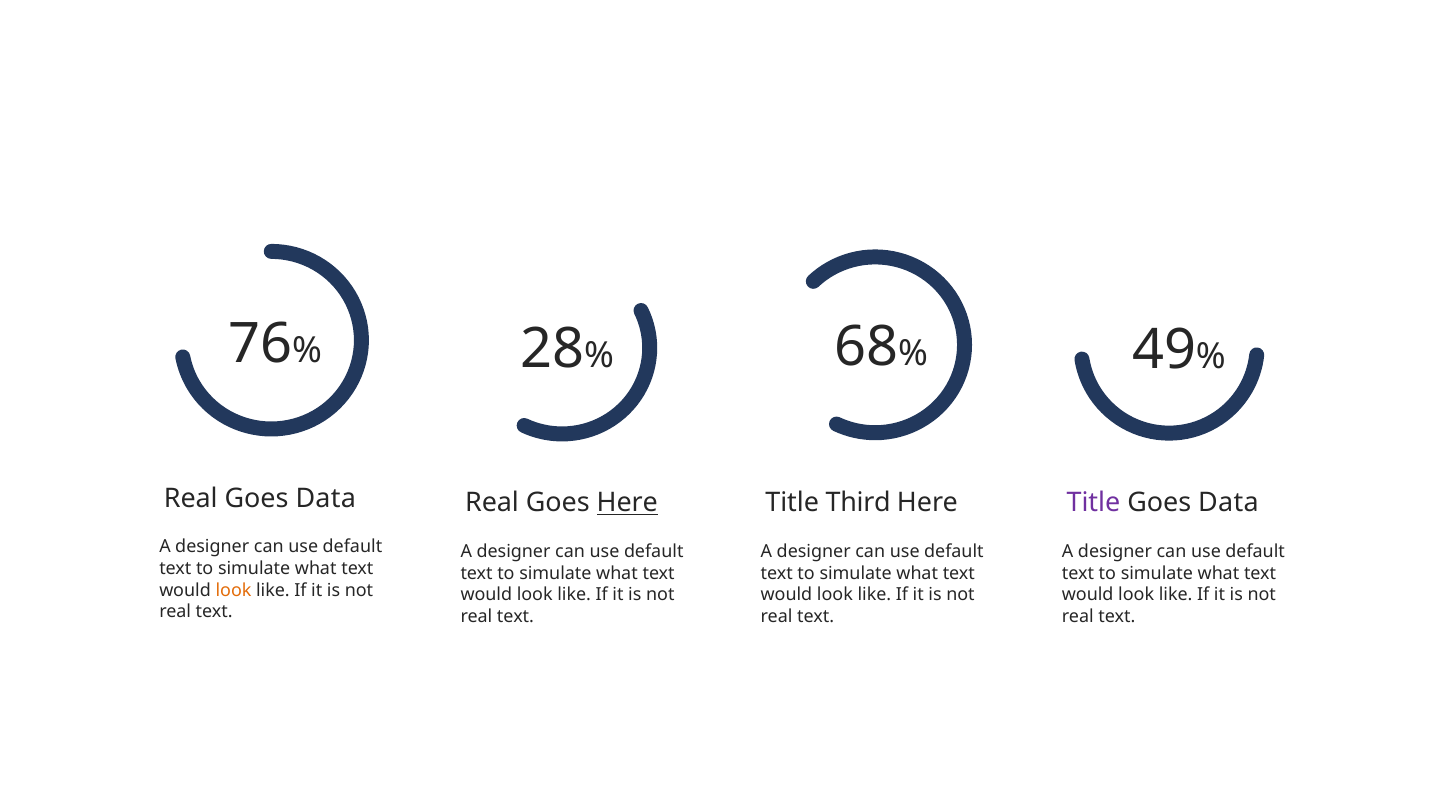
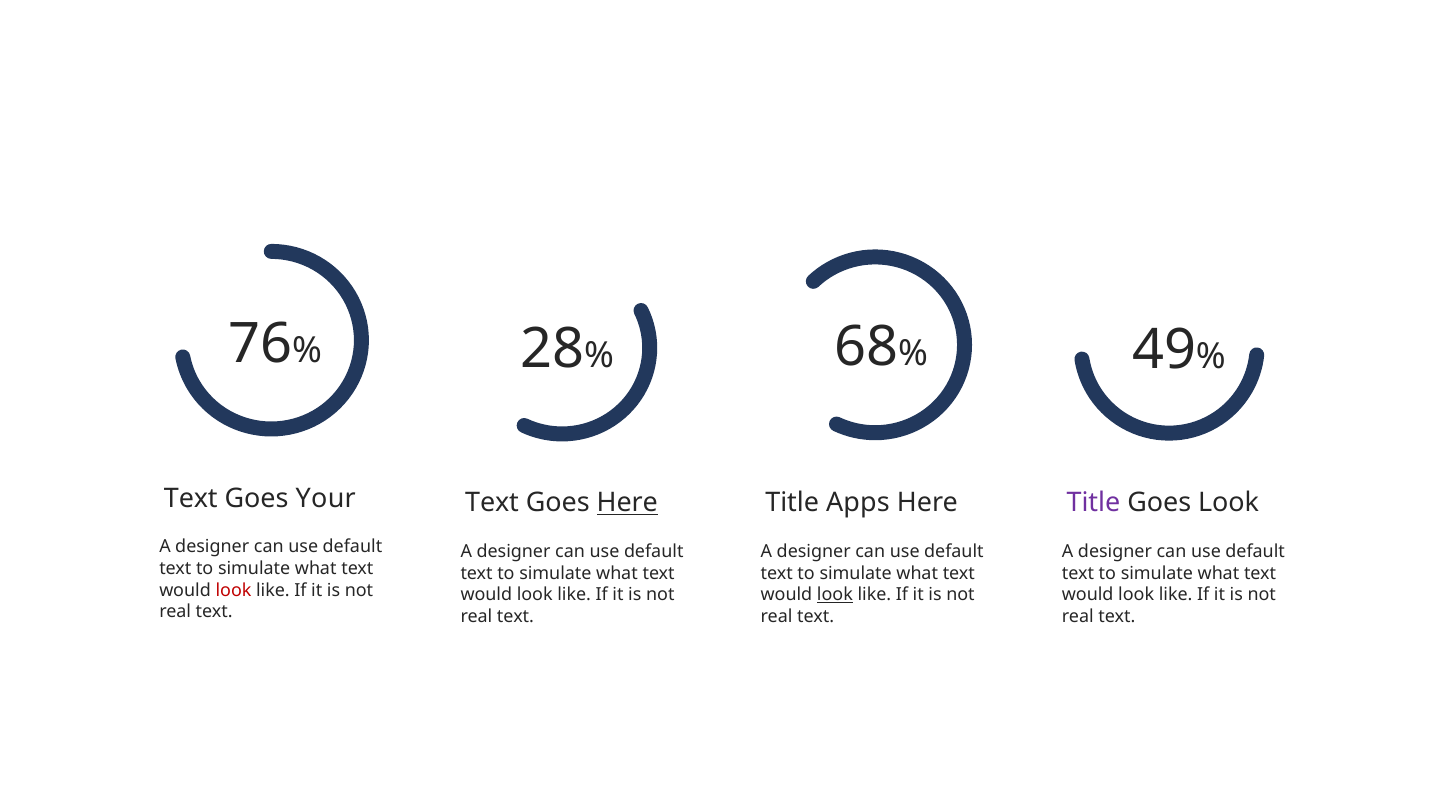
Real at (191, 498): Real -> Text
Data at (326, 498): Data -> Your
Real at (492, 503): Real -> Text
Third: Third -> Apps
Data at (1228, 503): Data -> Look
look at (233, 590) colour: orange -> red
look at (835, 595) underline: none -> present
